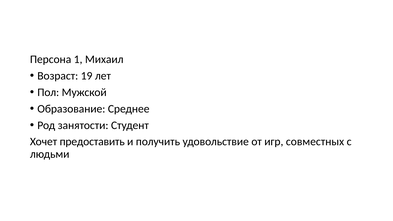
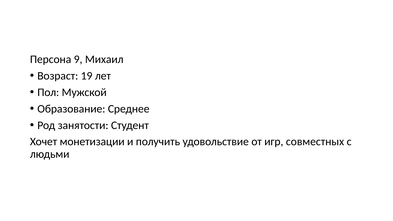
1: 1 -> 9
предоставить: предоставить -> монетизации
